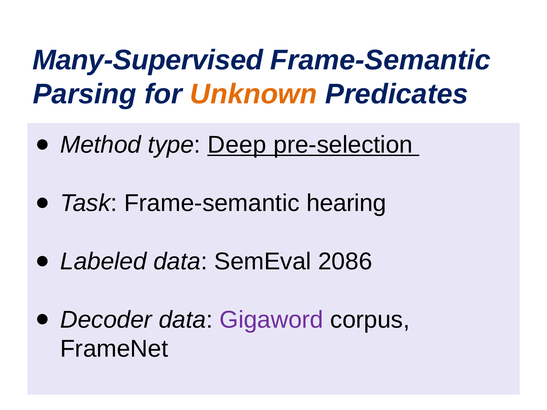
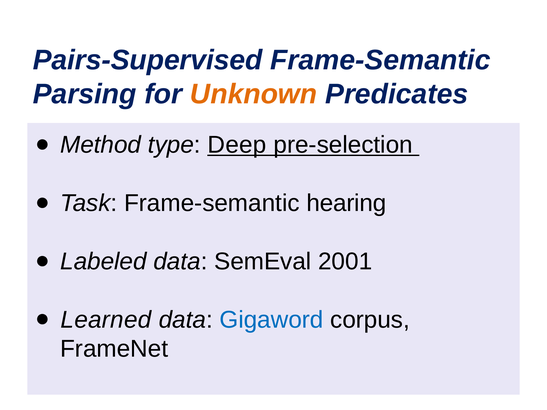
Many-Supervised: Many-Supervised -> Pairs-Supervised
2086: 2086 -> 2001
Decoder: Decoder -> Learned
Gigaword colour: purple -> blue
